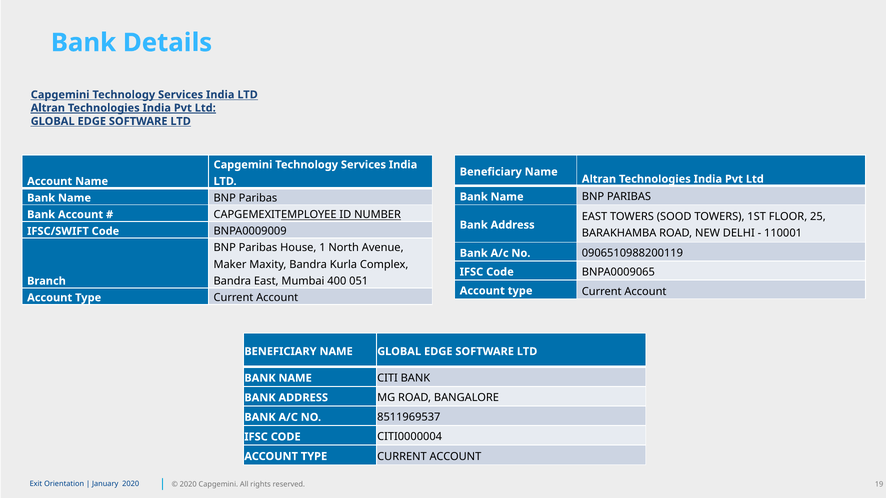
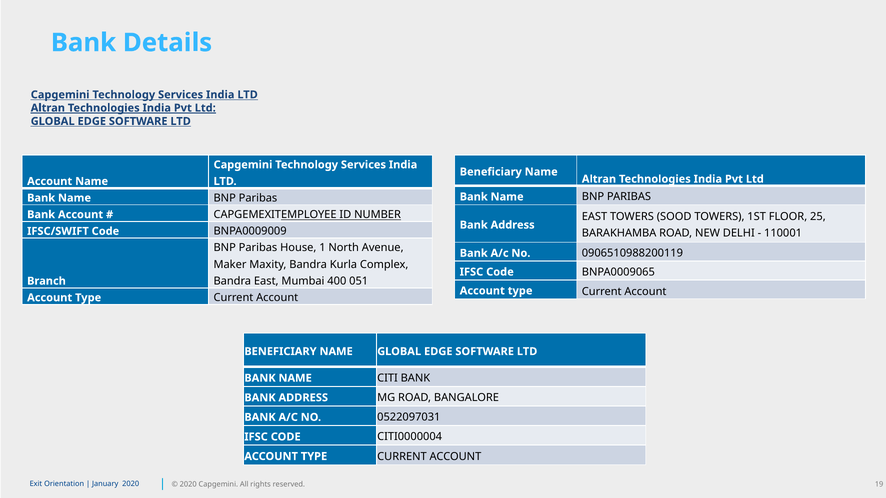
8511969537: 8511969537 -> 0522097031
